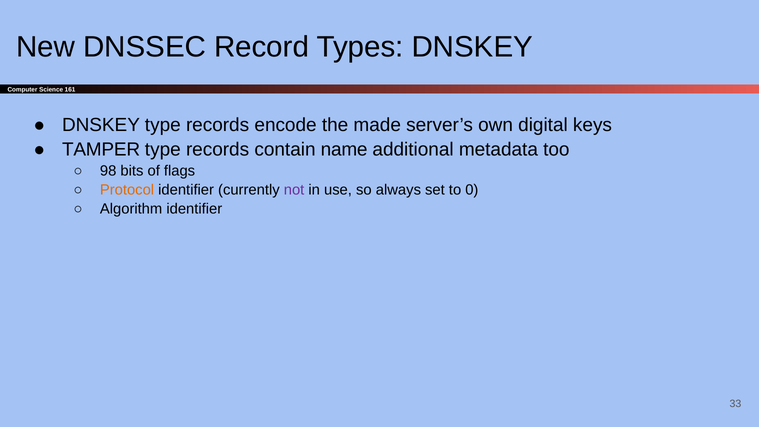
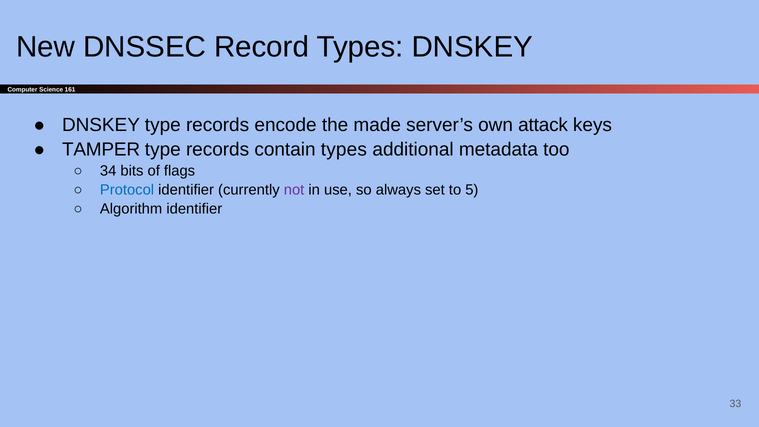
digital: digital -> attack
contain name: name -> types
98: 98 -> 34
Protocol colour: orange -> blue
0: 0 -> 5
